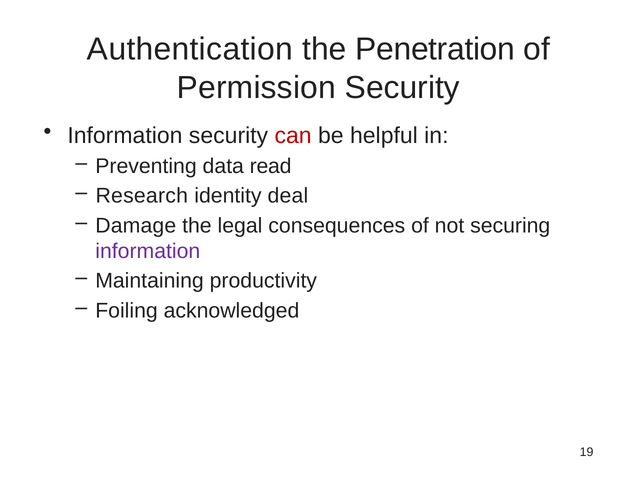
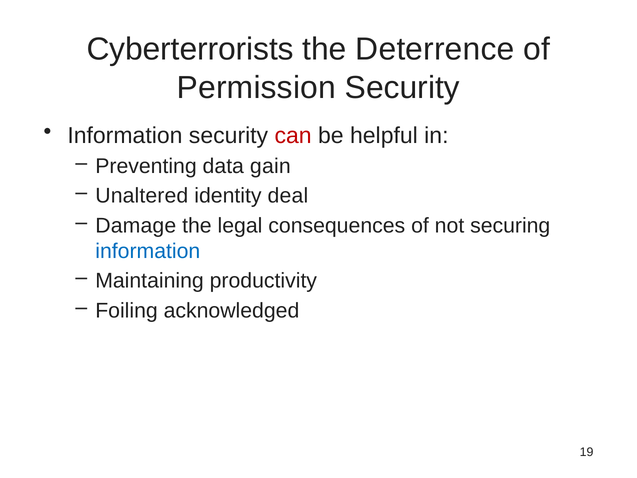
Authentication: Authentication -> Cyberterrorists
Penetration: Penetration -> Deterrence
read: read -> gain
Research: Research -> Unaltered
information at (148, 251) colour: purple -> blue
